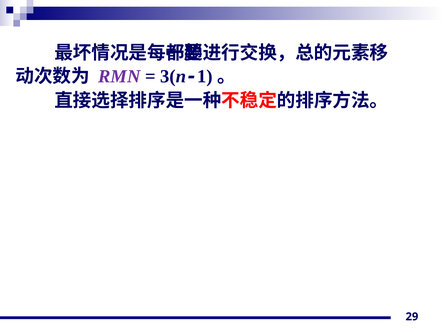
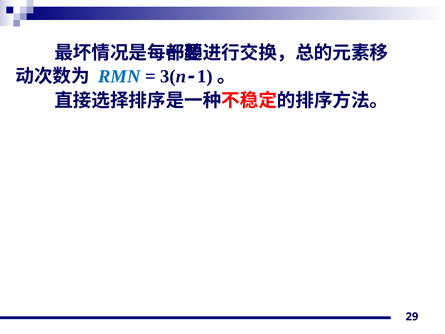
RMN colour: purple -> blue
